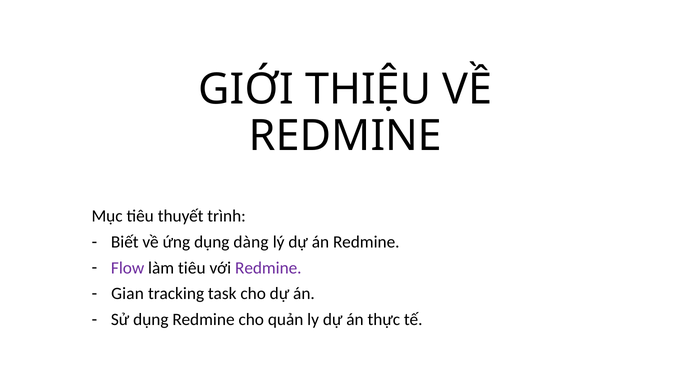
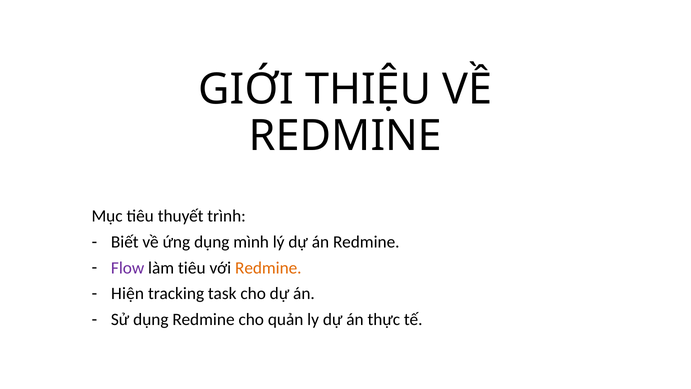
dàng: dàng -> mình
Redmine at (268, 268) colour: purple -> orange
Gian: Gian -> Hiện
